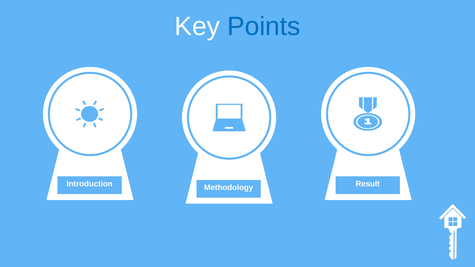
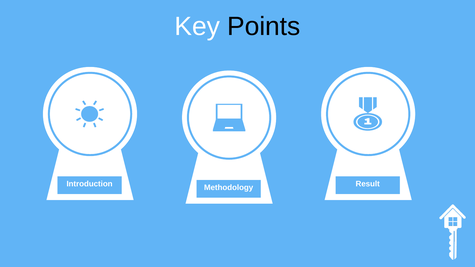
Points colour: blue -> black
